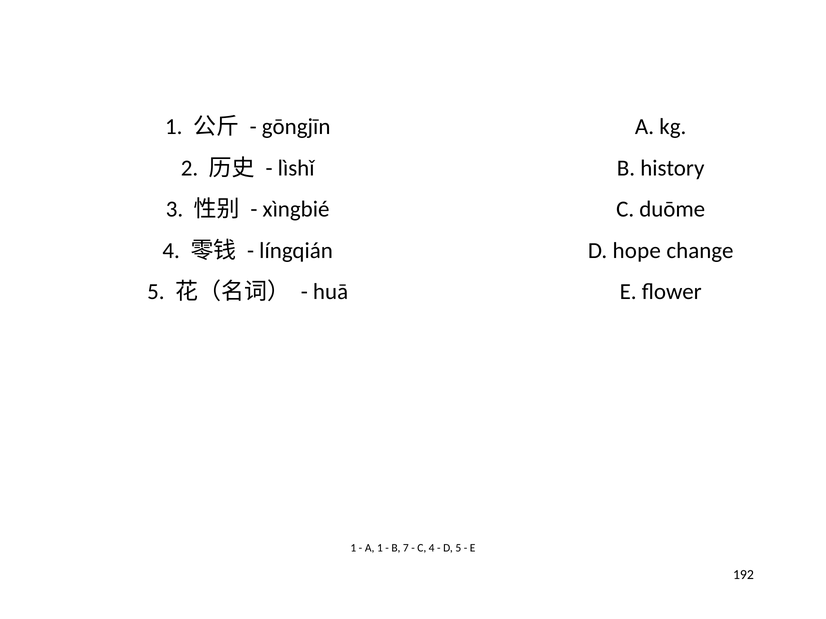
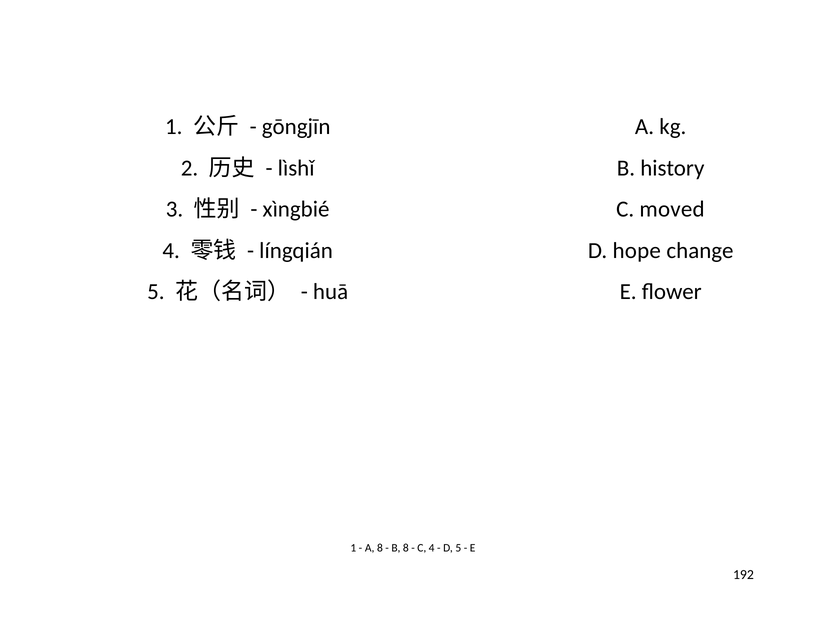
duōme: duōme -> moved
A 1: 1 -> 8
B 7: 7 -> 8
